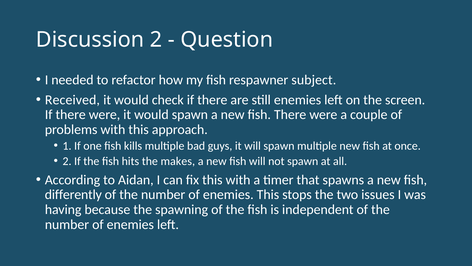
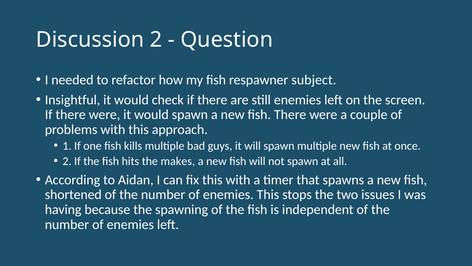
Received: Received -> Insightful
differently: differently -> shortened
